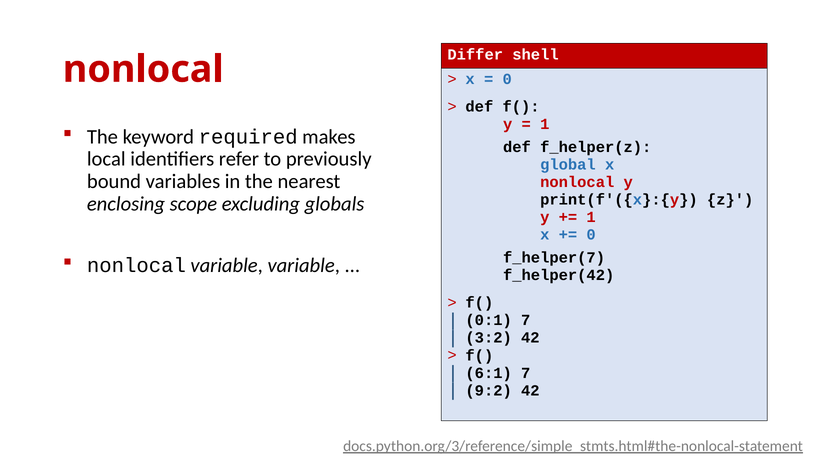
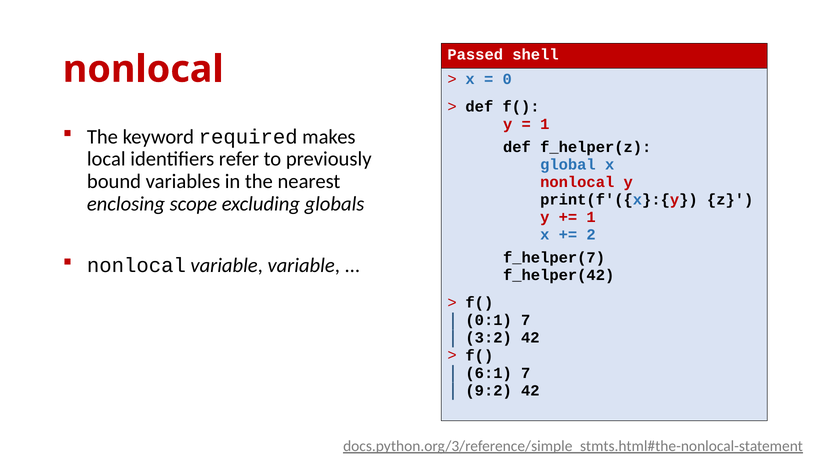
Differ: Differ -> Passed
0 at (591, 234): 0 -> 2
